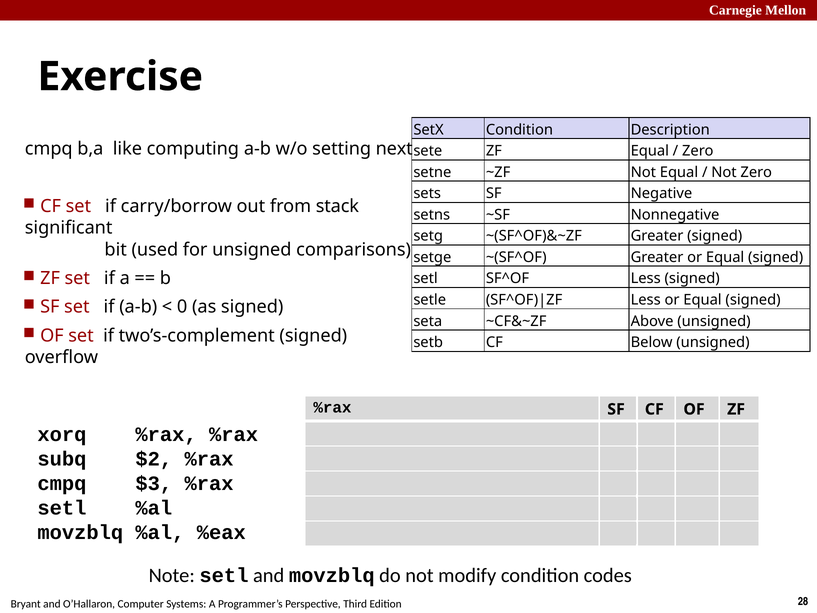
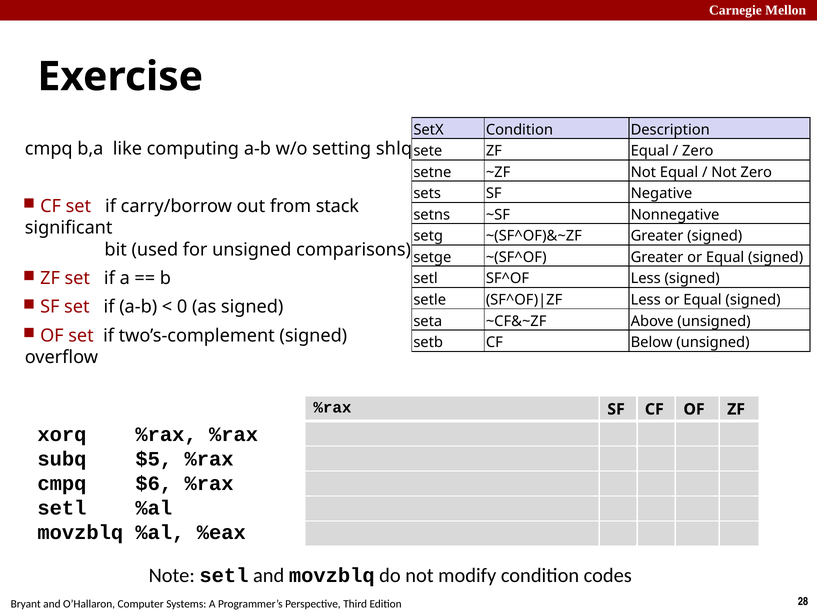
next: next -> shlq
$2: $2 -> $5
$3: $3 -> $6
